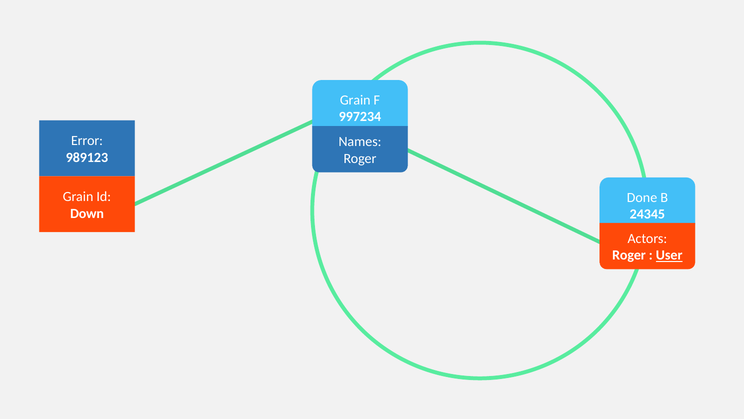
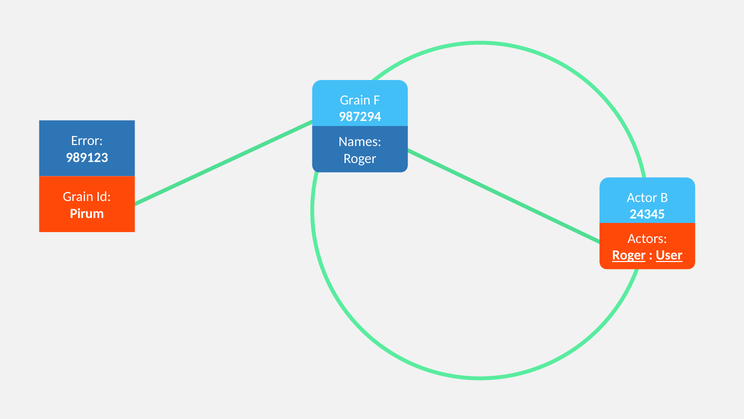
997234: 997234 -> 987294
Done: Done -> Actor
Down: Down -> Pirum
Roger at (629, 255) underline: none -> present
